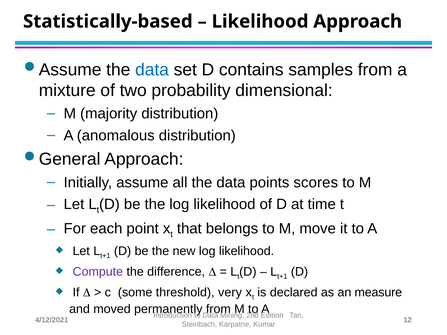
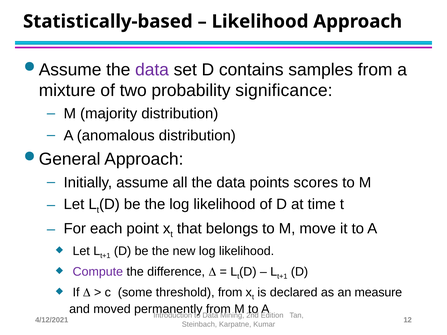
data at (152, 70) colour: blue -> purple
dimensional: dimensional -> significance
threshold very: very -> from
